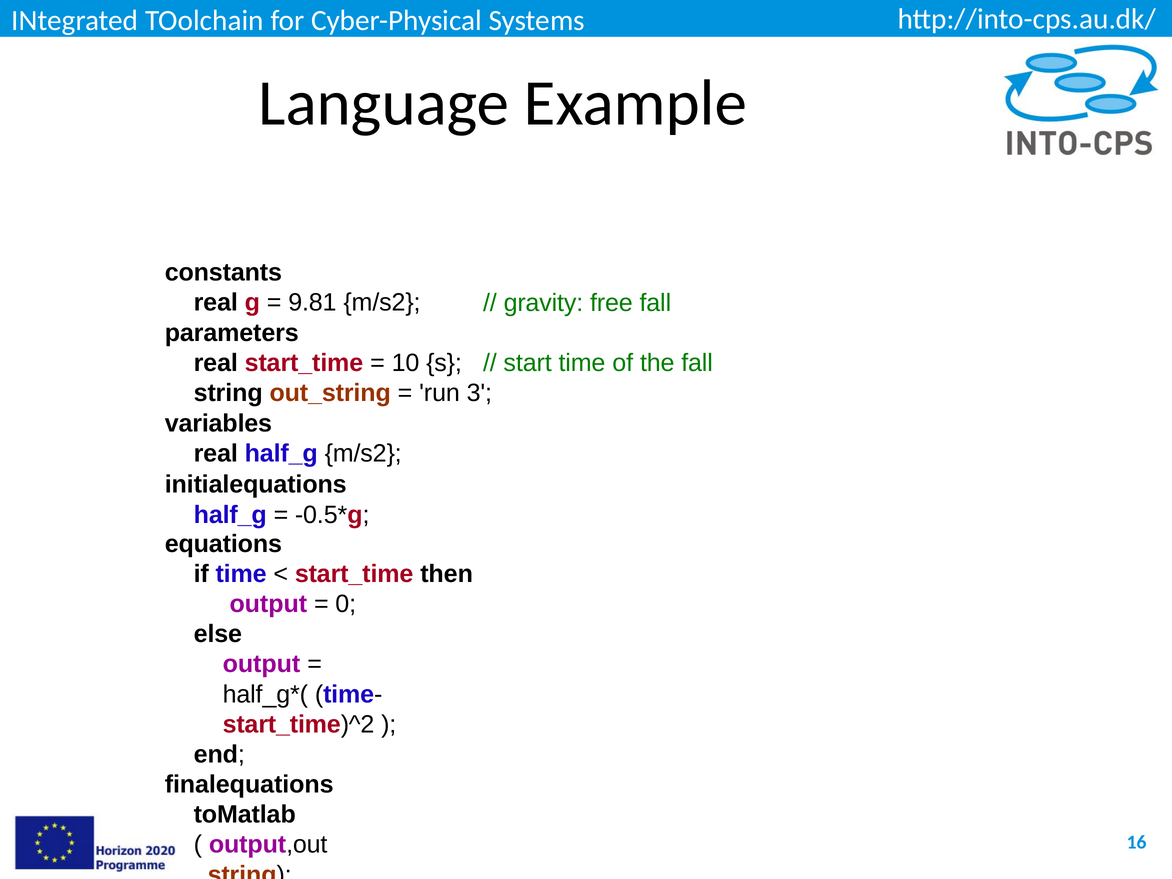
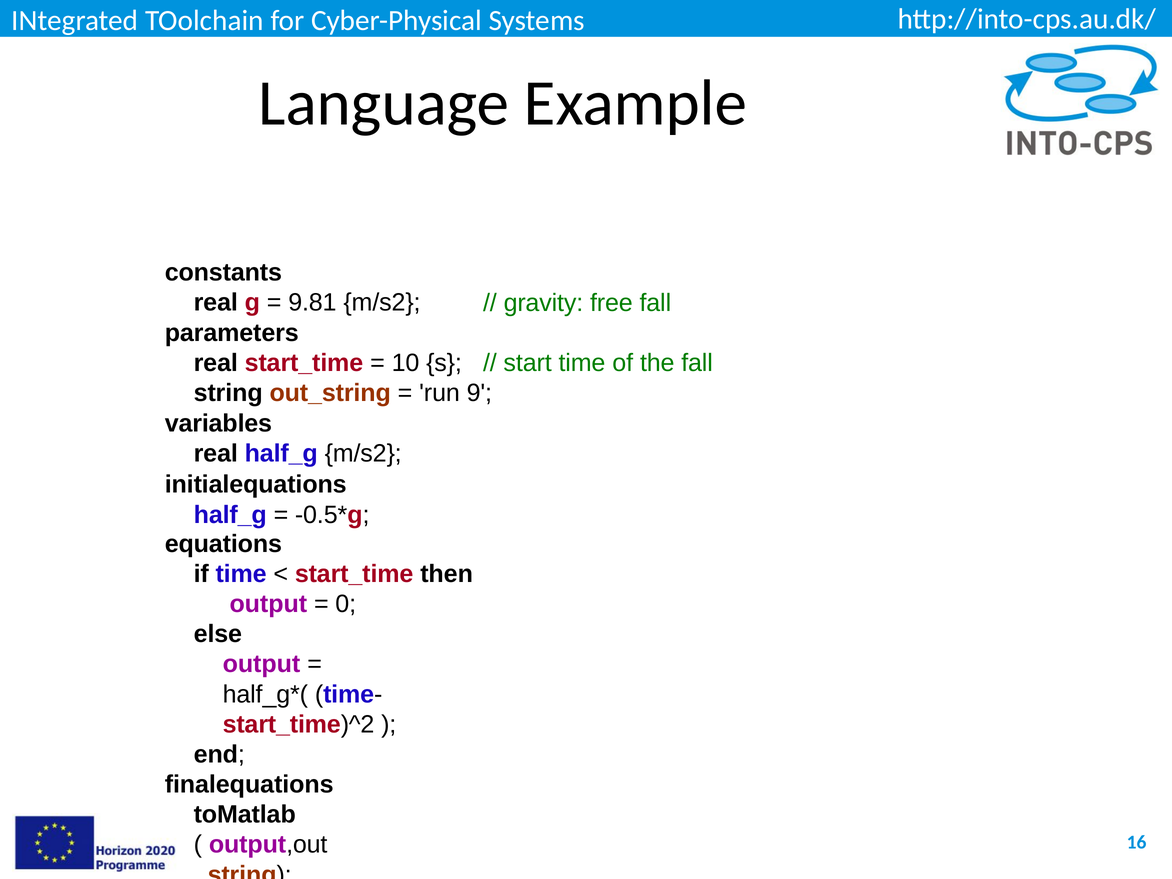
3: 3 -> 9
